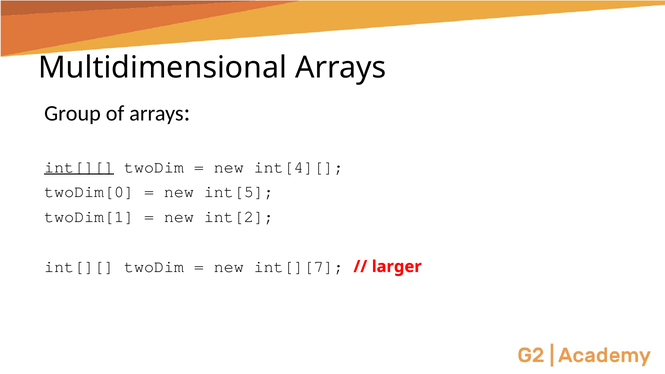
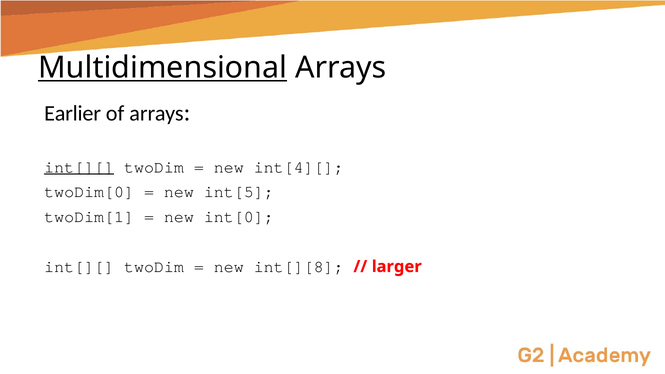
Multidimensional underline: none -> present
Group: Group -> Earlier
int[2: int[2 -> int[0
int[][7: int[][7 -> int[][8
